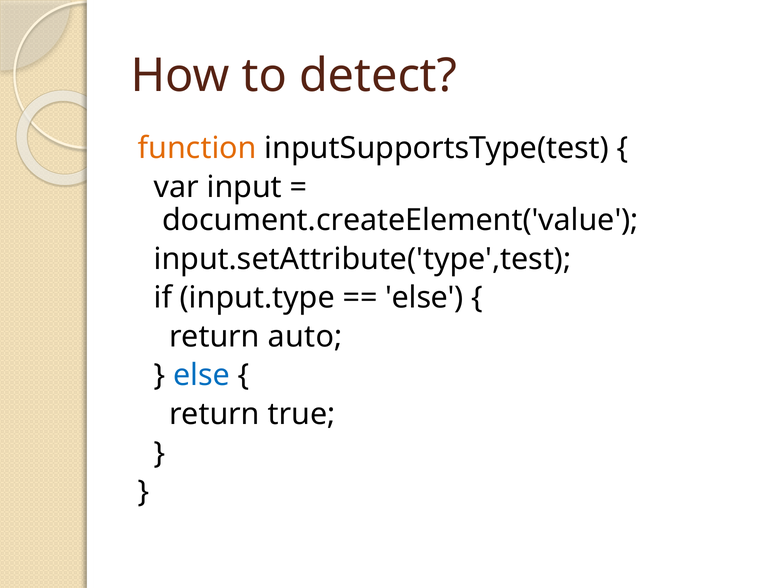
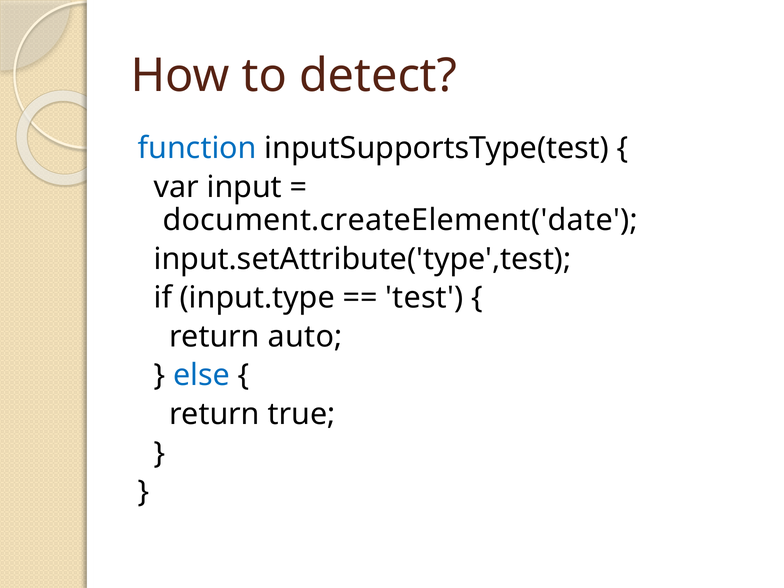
function colour: orange -> blue
document.createElement('value: document.createElement('value -> document.createElement('date
else at (425, 298): else -> test
